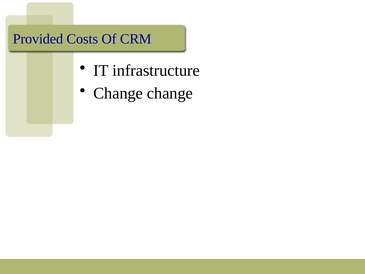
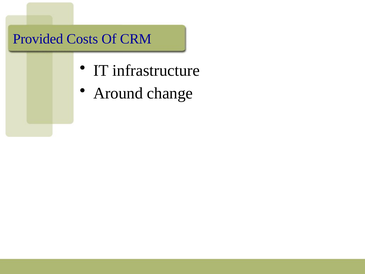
Change at (118, 93): Change -> Around
